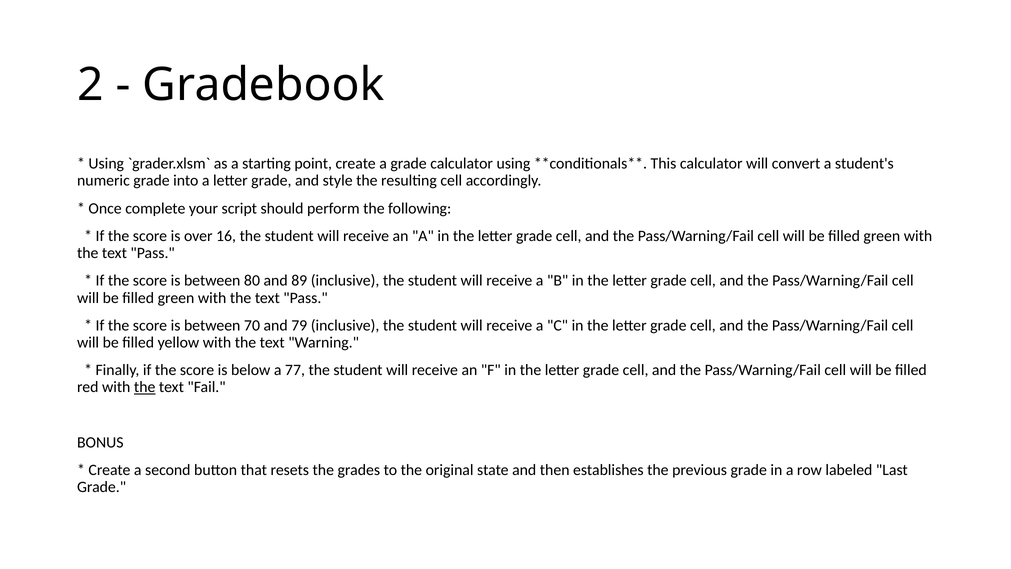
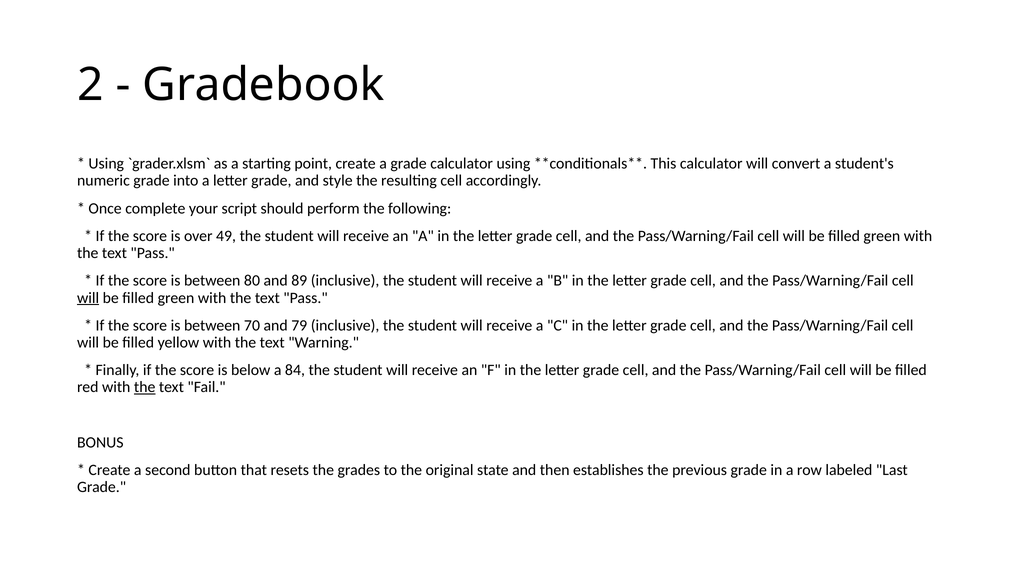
16: 16 -> 49
will at (88, 298) underline: none -> present
77: 77 -> 84
